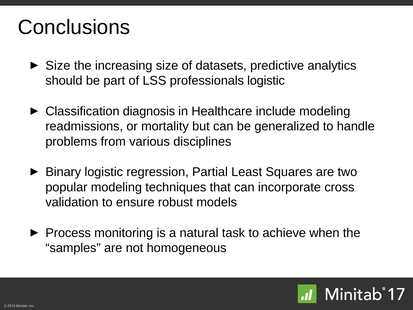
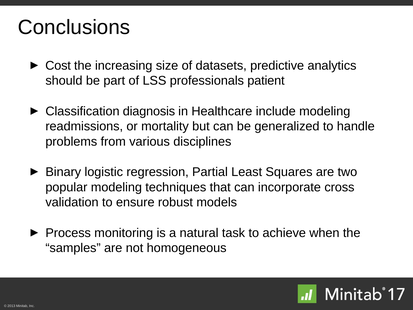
Size at (58, 66): Size -> Cost
professionals logistic: logistic -> patient
